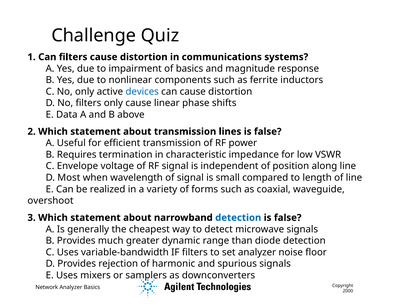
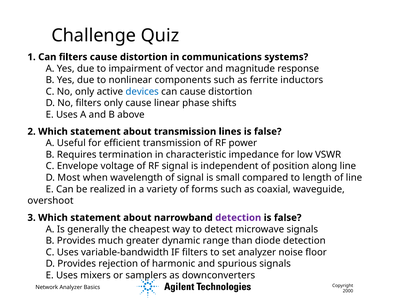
of basics: basics -> vector
Data at (67, 115): Data -> Uses
detection at (238, 218) colour: blue -> purple
